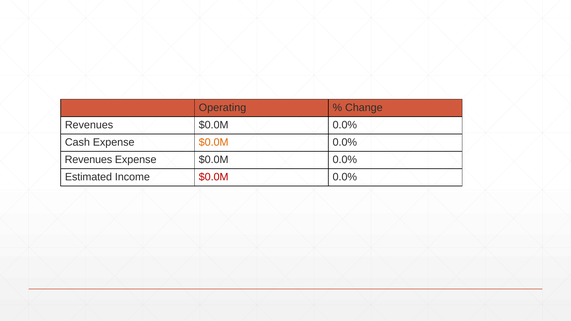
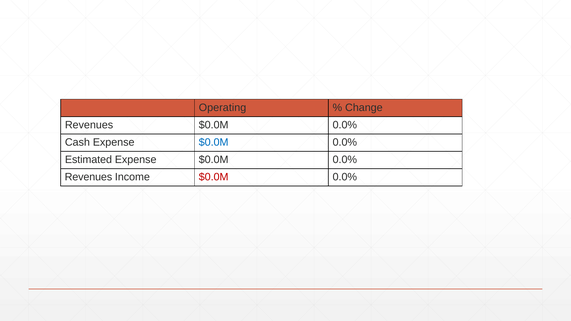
$0.0M at (214, 142) colour: orange -> blue
Revenues at (88, 160): Revenues -> Estimated
Estimated at (88, 177): Estimated -> Revenues
